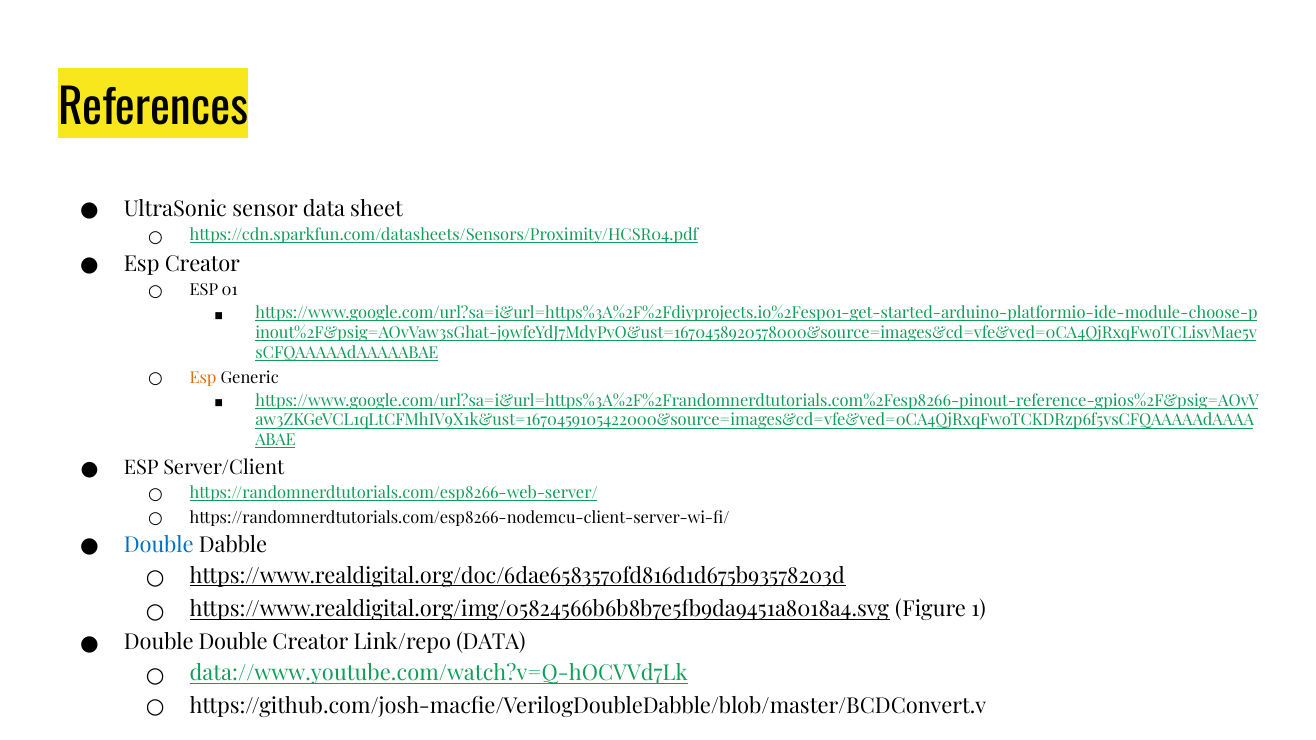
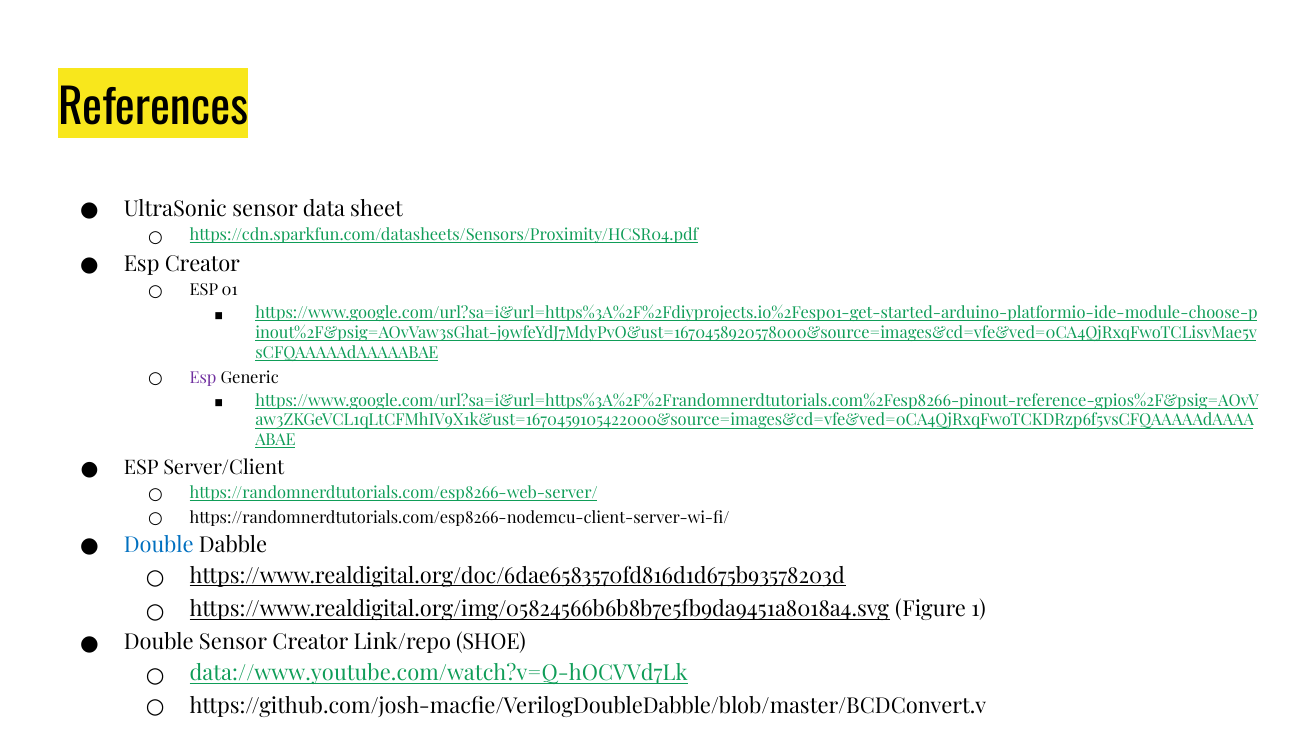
Esp at (203, 378) colour: orange -> purple
Double Double: Double -> Sensor
Link/repo DATA: DATA -> SHOE
